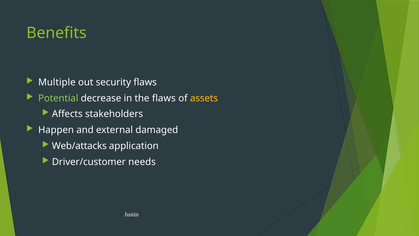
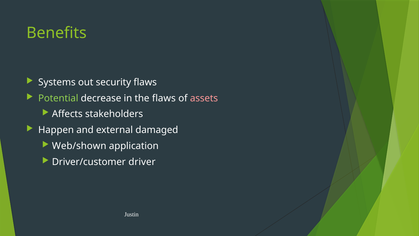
Multiple: Multiple -> Systems
assets colour: yellow -> pink
Web/attacks: Web/attacks -> Web/shown
needs: needs -> driver
